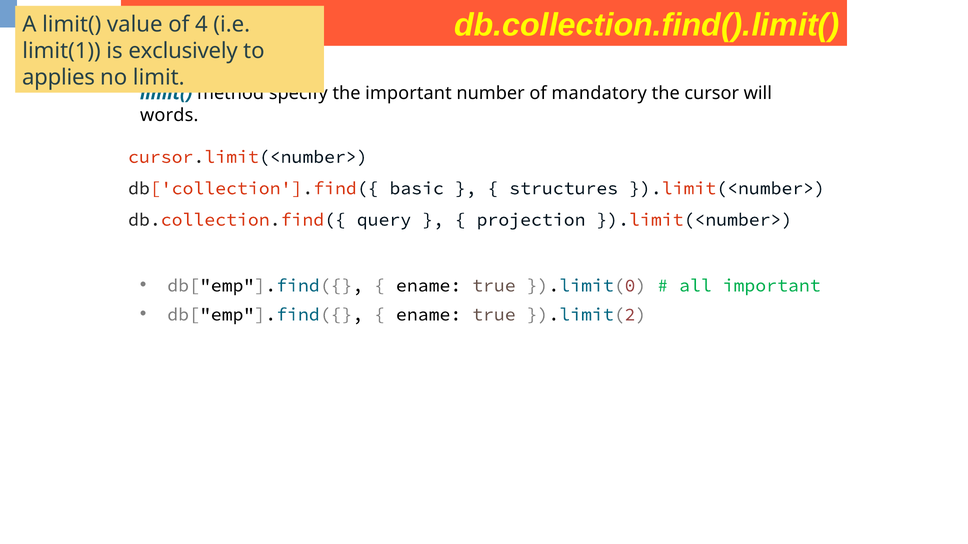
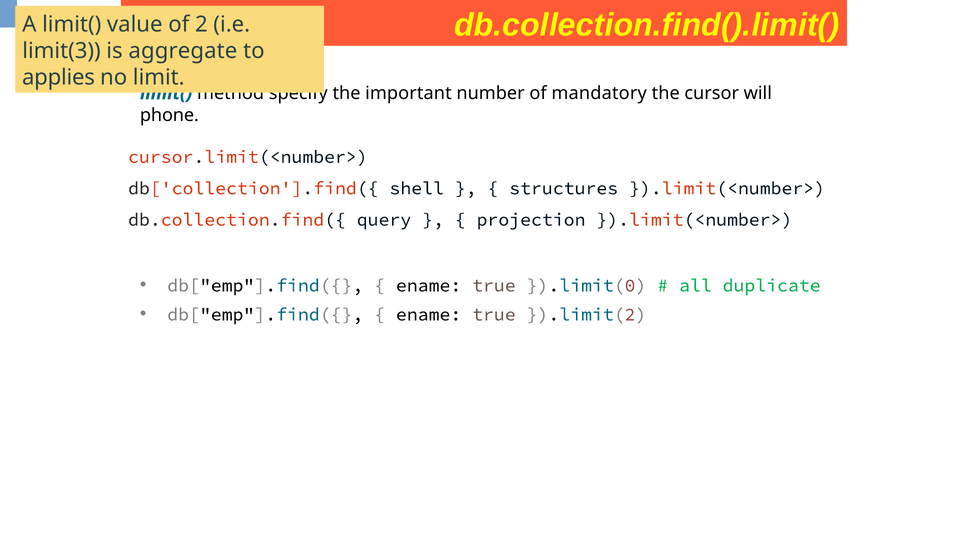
4: 4 -> 2
limit(1: limit(1 -> limit(3
exclusively: exclusively -> aggregate
words: words -> phone
basic: basic -> shell
all important: important -> duplicate
